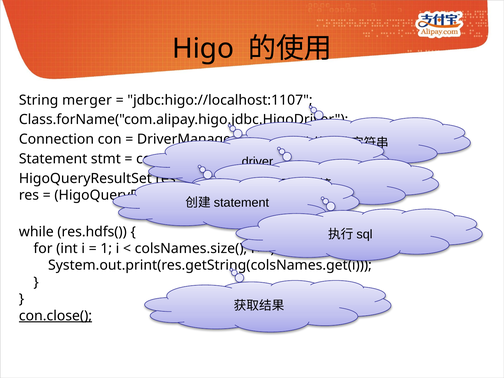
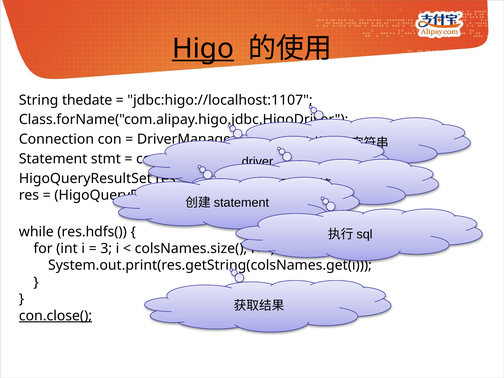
Higo underline: none -> present
merger: merger -> thedate
1: 1 -> 3
